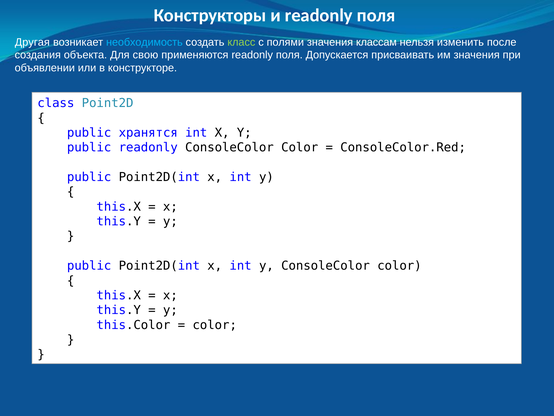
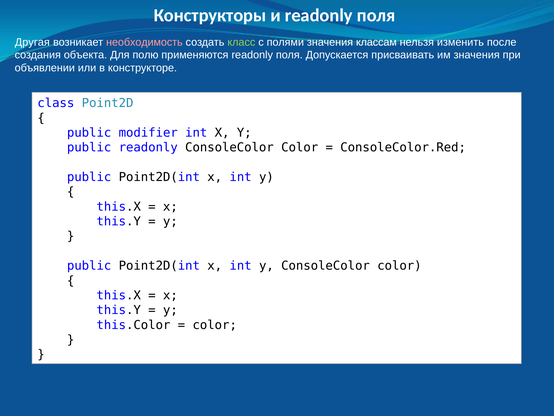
необходимость colour: light blue -> pink
свою: свою -> полю
хранятся: хранятся -> modifier
